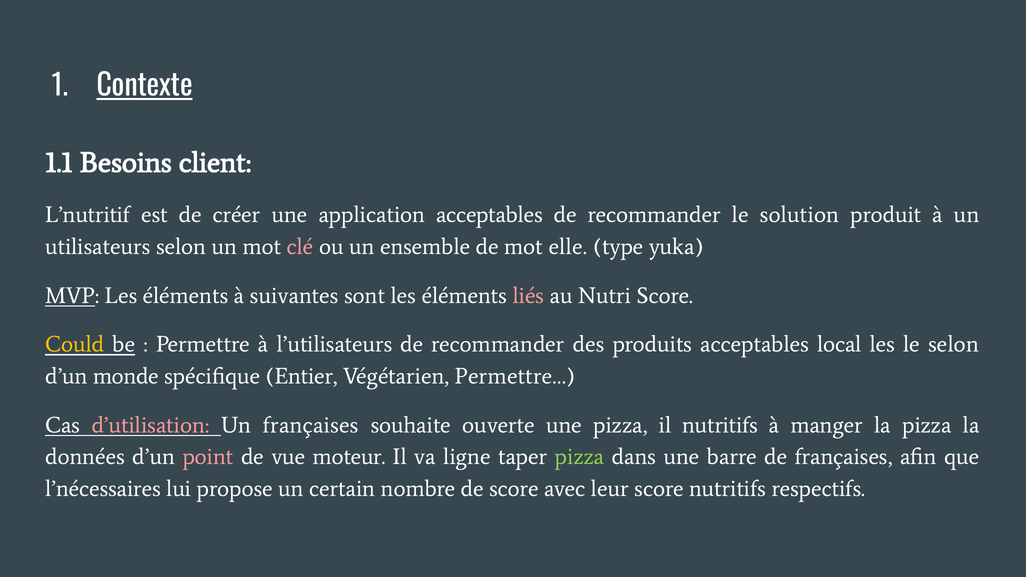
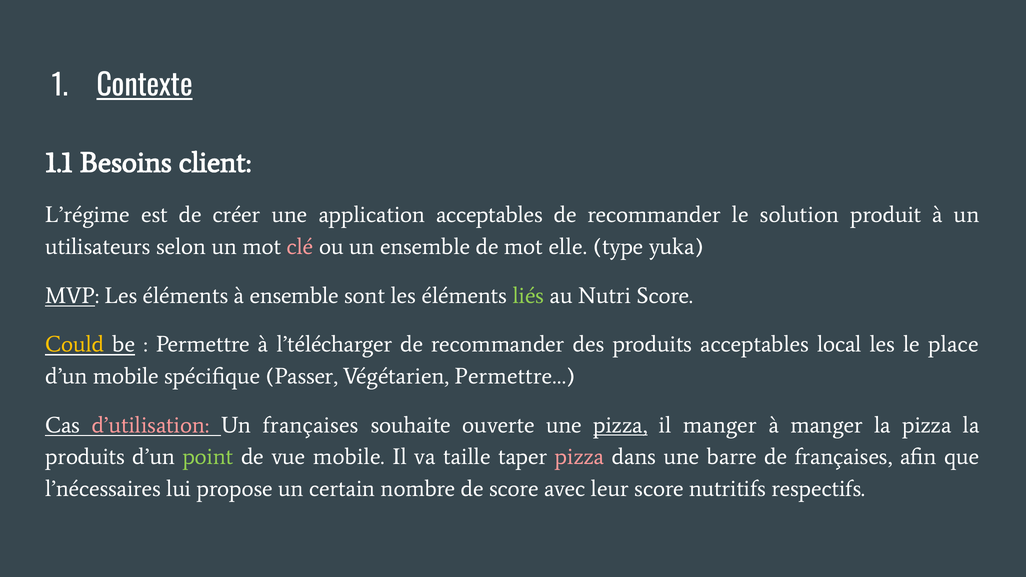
L’nutritif: L’nutritif -> L’régime
à suivantes: suivantes -> ensemble
liés colour: pink -> light green
l’utilisateurs: l’utilisateurs -> l’télécharger
le selon: selon -> place
d’un monde: monde -> mobile
Entier: Entier -> Passer
pizza at (620, 425) underline: none -> present
il nutritifs: nutritifs -> manger
données at (85, 457): données -> produits
point colour: pink -> light green
vue moteur: moteur -> mobile
ligne: ligne -> taille
pizza at (580, 457) colour: light green -> pink
